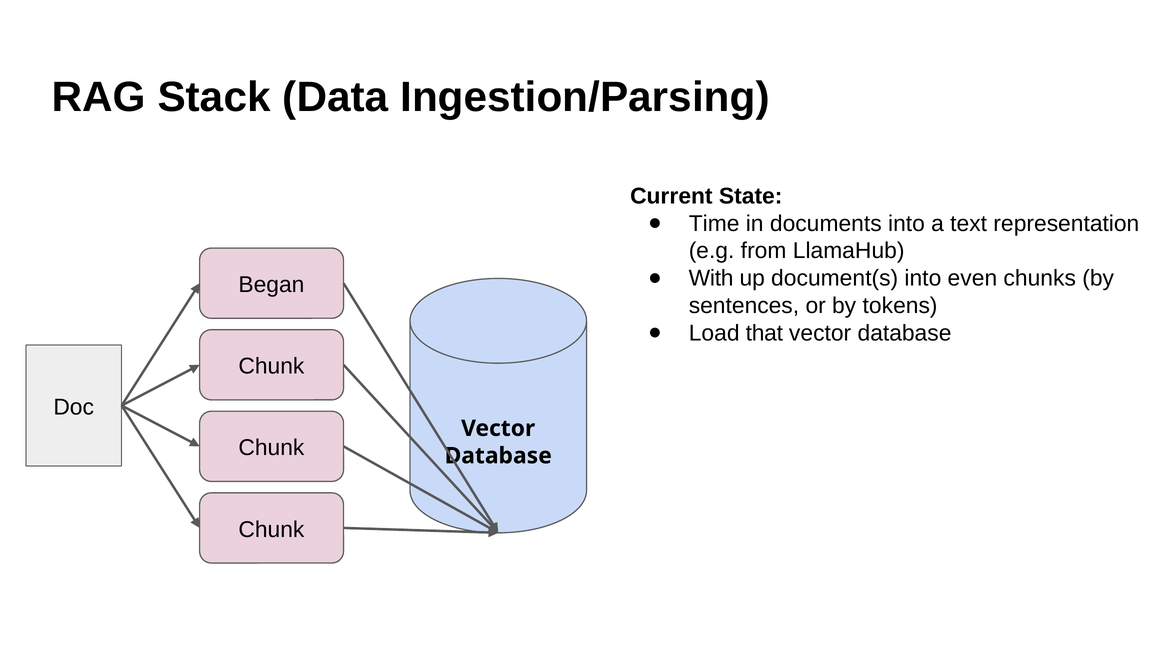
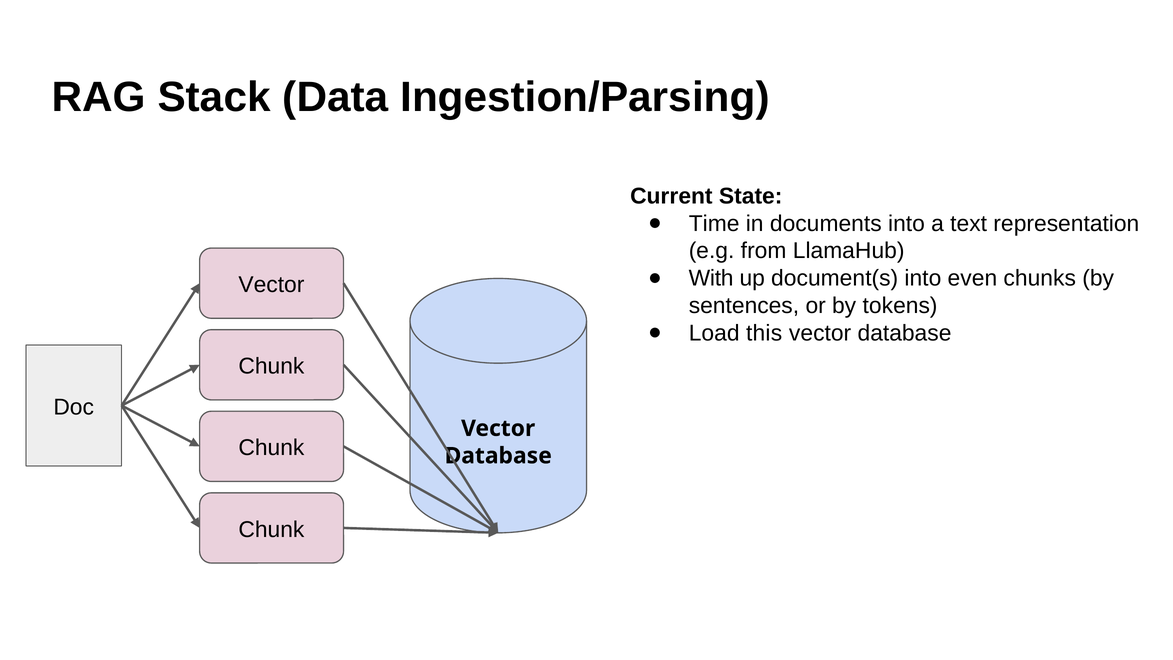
Began at (271, 285): Began -> Vector
that: that -> this
